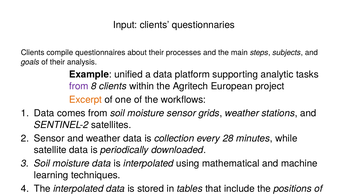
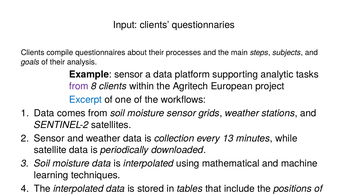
Example unified: unified -> sensor
Excerpt colour: orange -> blue
28: 28 -> 13
